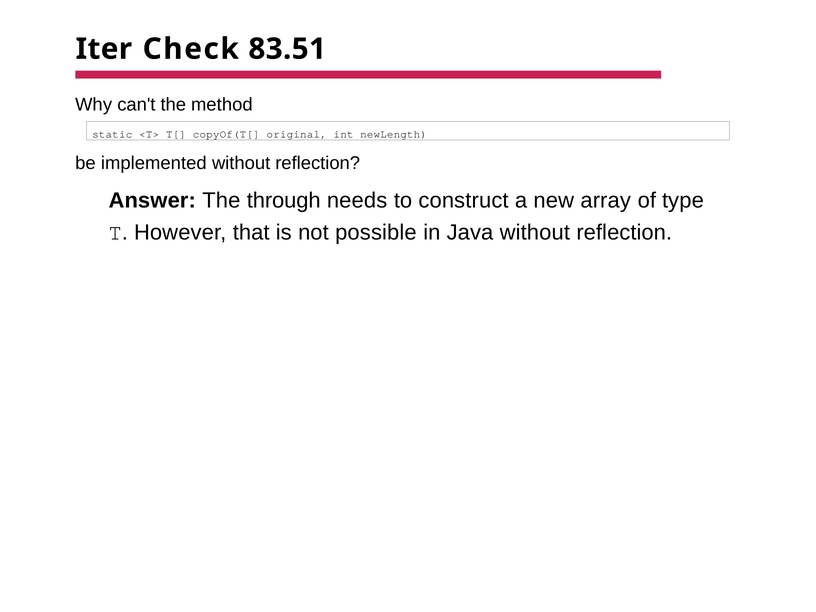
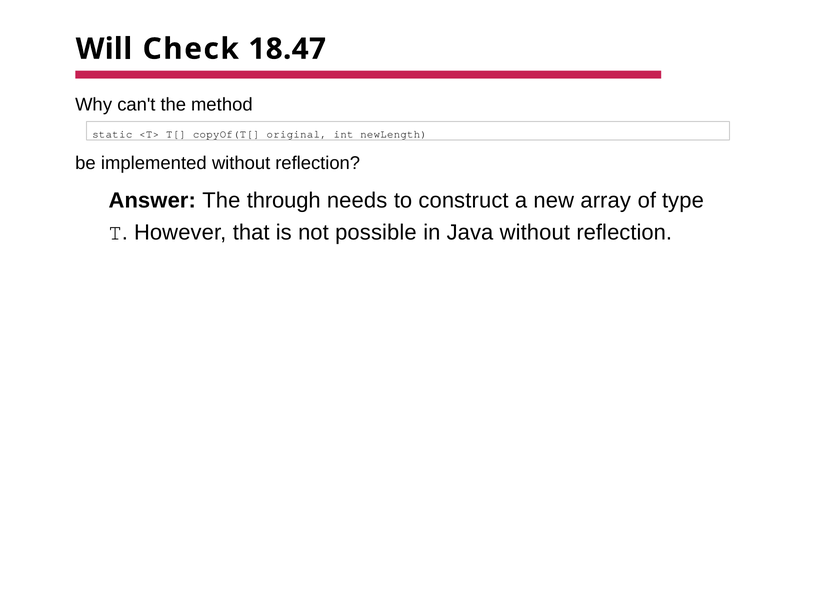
Iter: Iter -> Will
83.51: 83.51 -> 18.47
